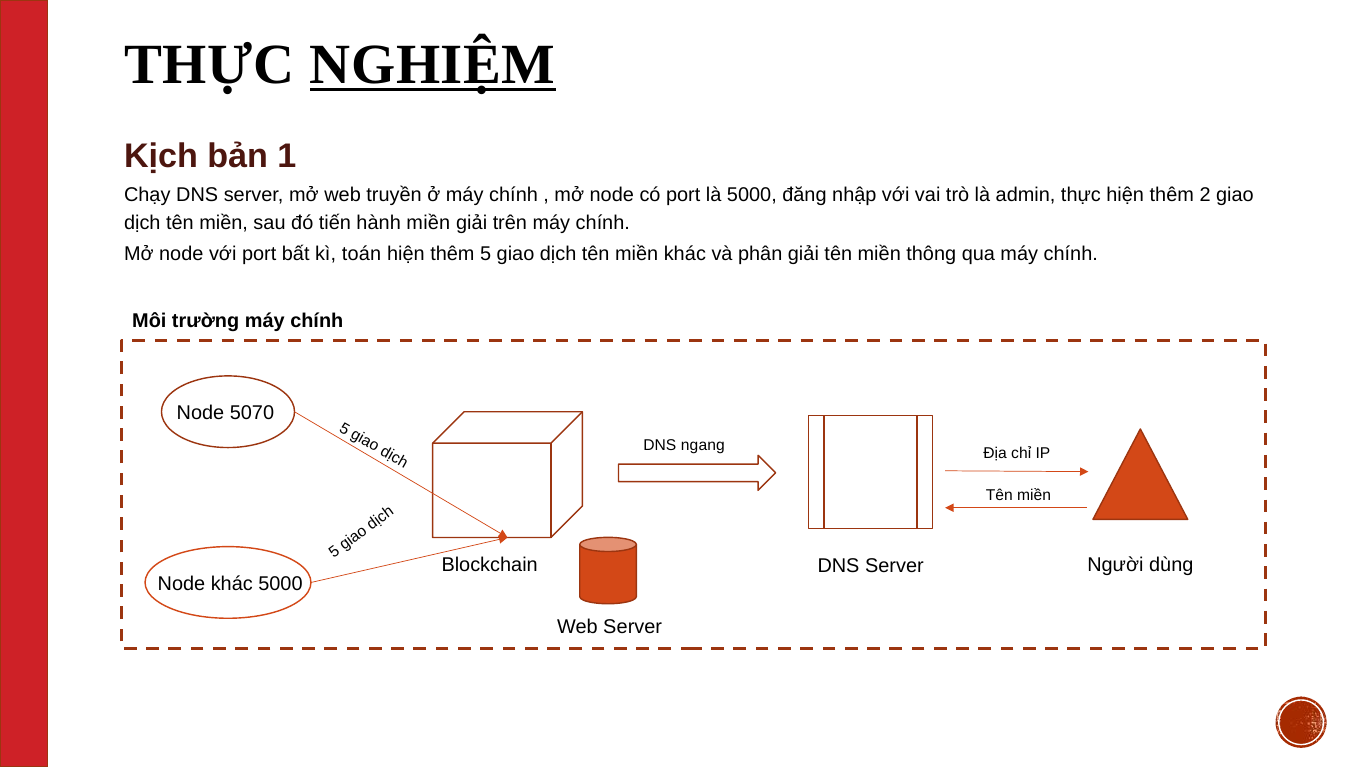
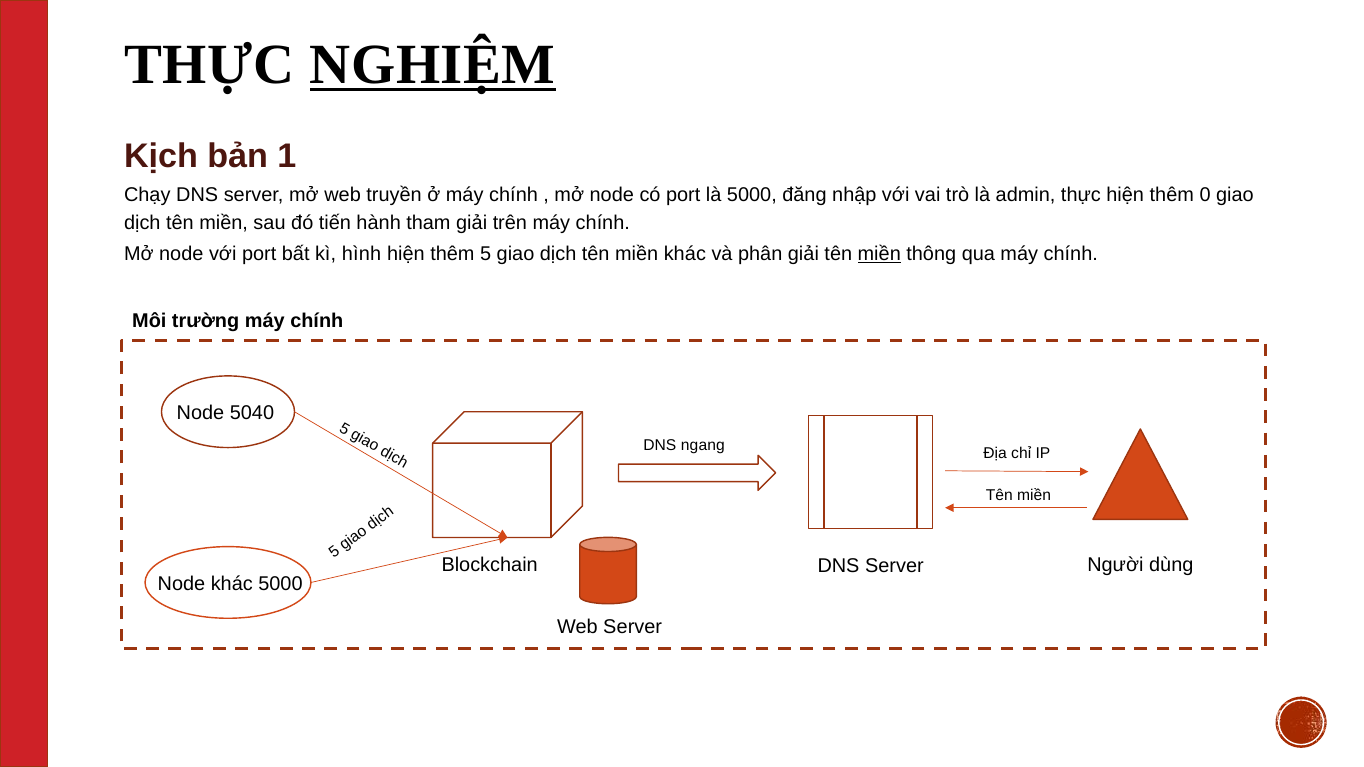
2: 2 -> 0
hành miền: miền -> tham
toán: toán -> hình
miền at (879, 254) underline: none -> present
5070: 5070 -> 5040
